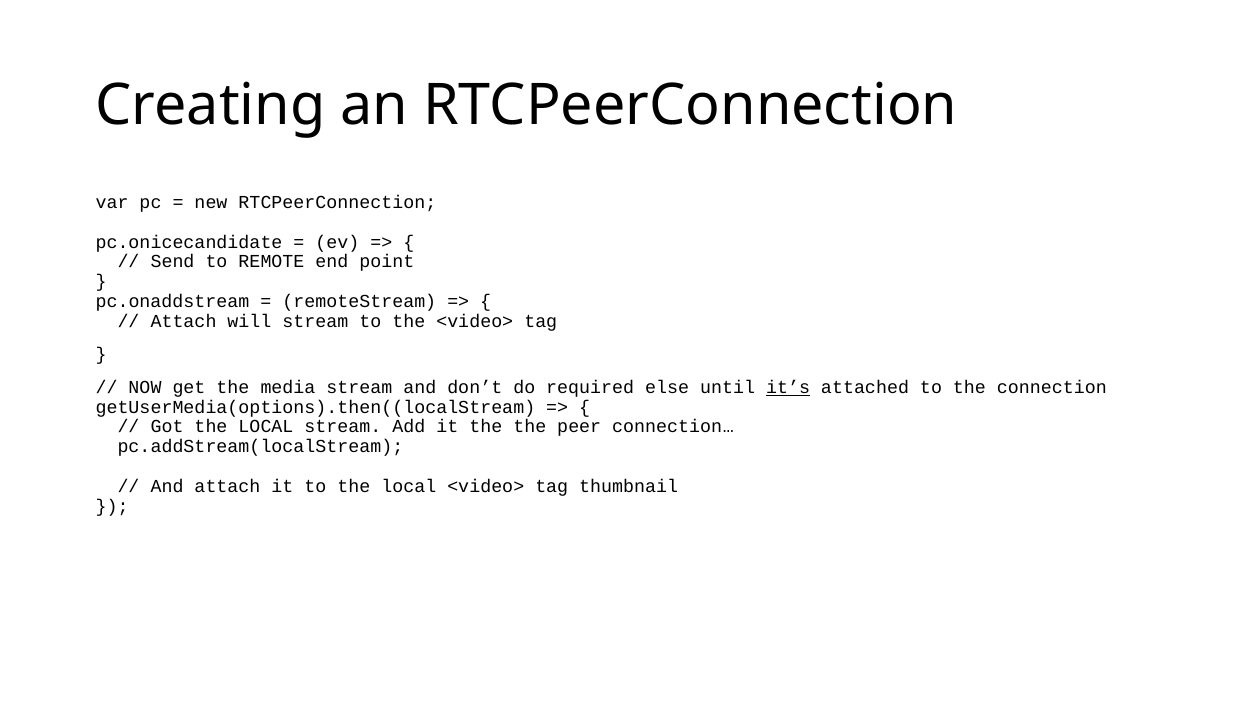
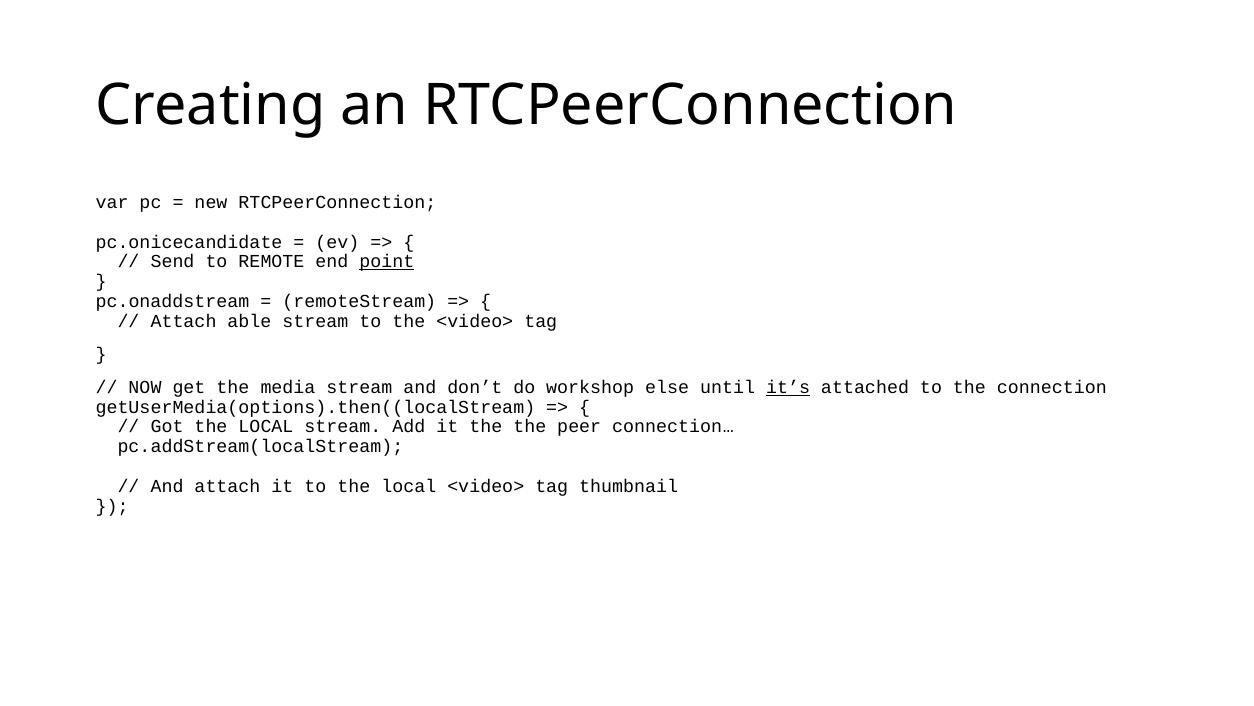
point underline: none -> present
will: will -> able
required: required -> workshop
